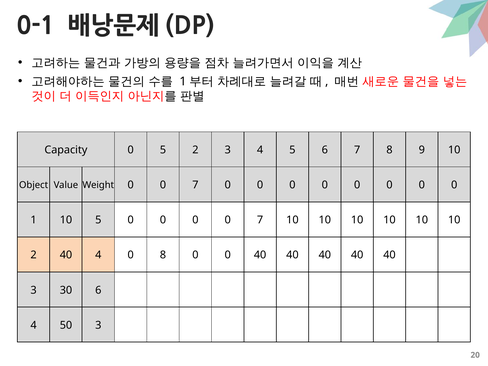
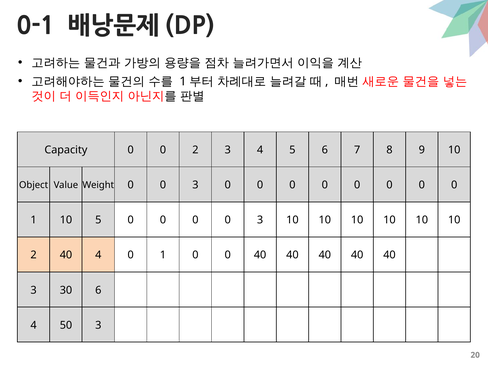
Capacity 0 5: 5 -> 0
Weight 0 0 7: 7 -> 3
0 0 0 7: 7 -> 3
4 0 8: 8 -> 1
